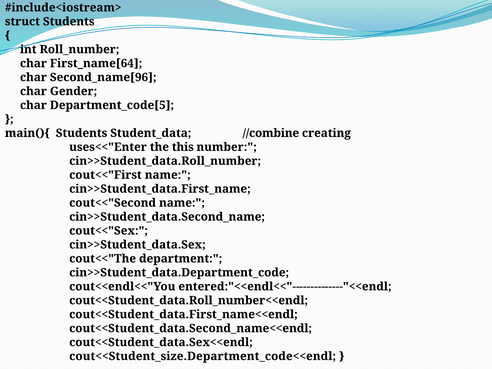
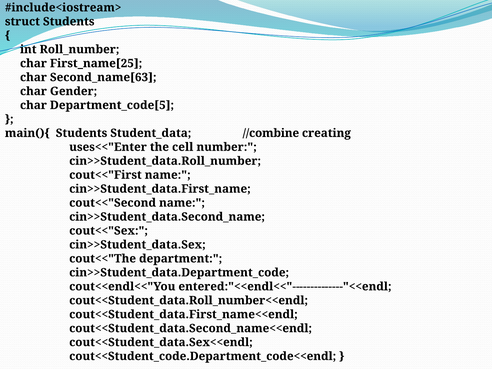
First_name[64: First_name[64 -> First_name[25
Second_name[96: Second_name[96 -> Second_name[63
this: this -> cell
cout<<Student_size.Department_code<<endl: cout<<Student_size.Department_code<<endl -> cout<<Student_code.Department_code<<endl
